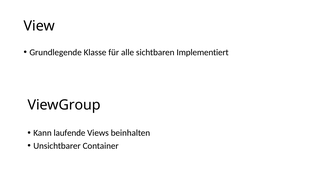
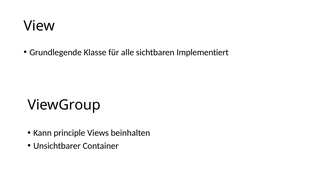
laufende: laufende -> principle
